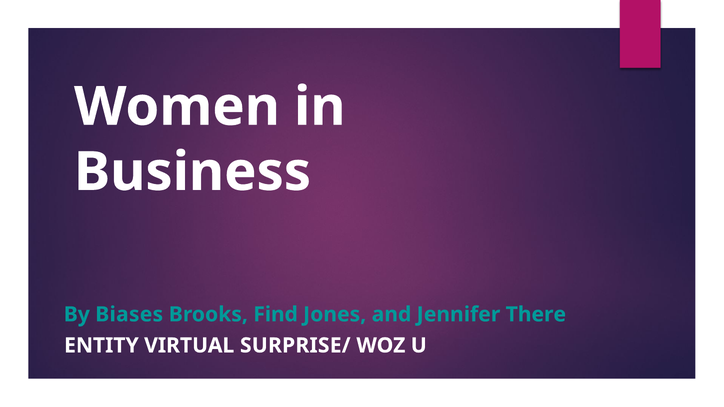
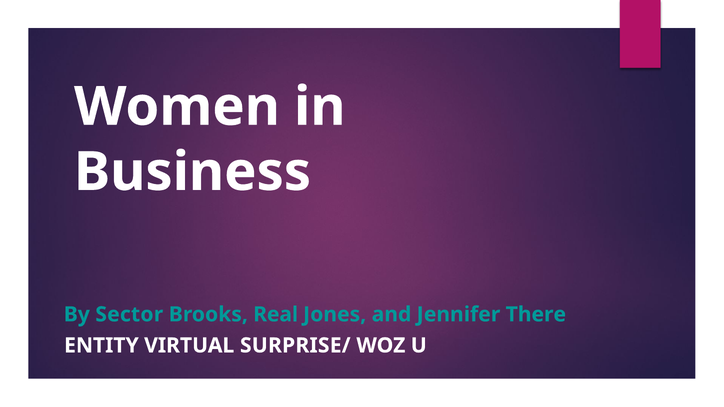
Biases: Biases -> Sector
Find: Find -> Real
